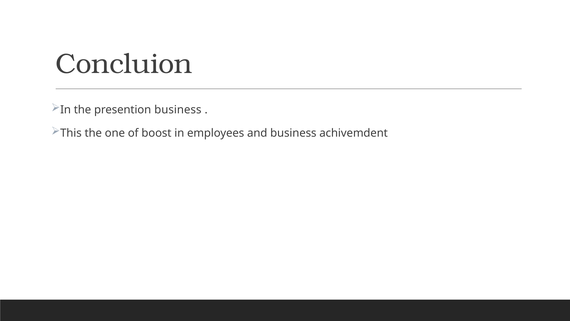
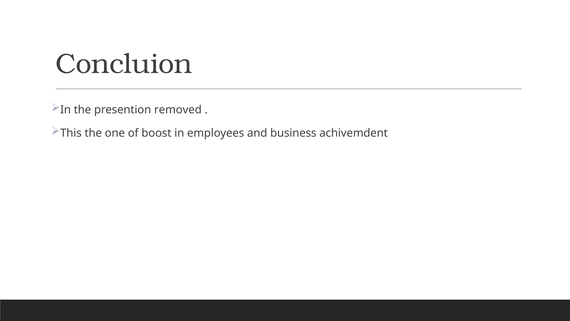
presention business: business -> removed
